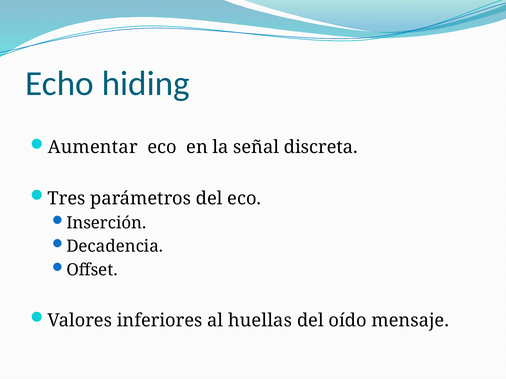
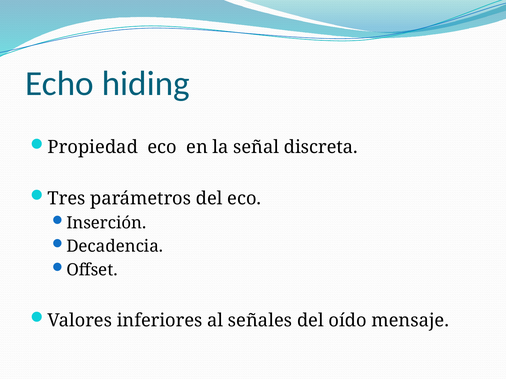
Aumentar: Aumentar -> Propiedad
huellas: huellas -> señales
